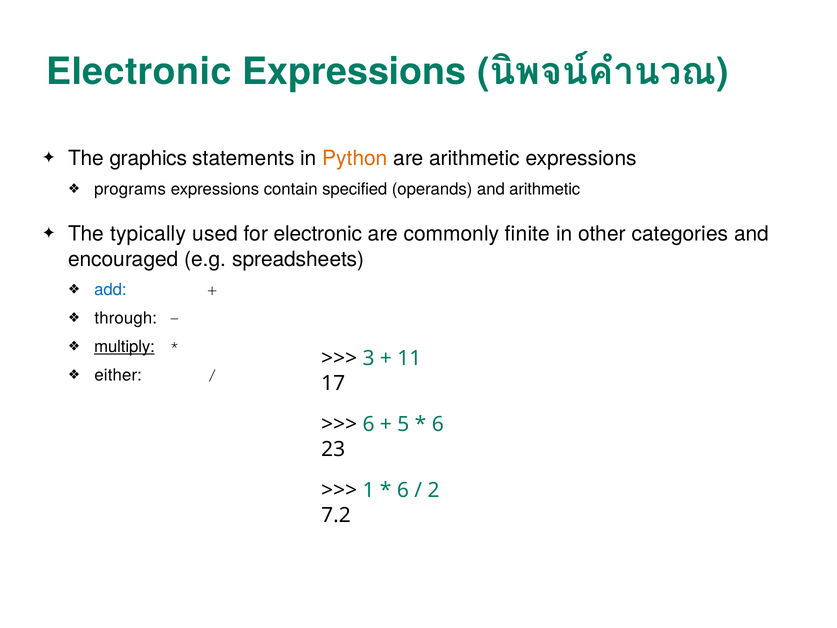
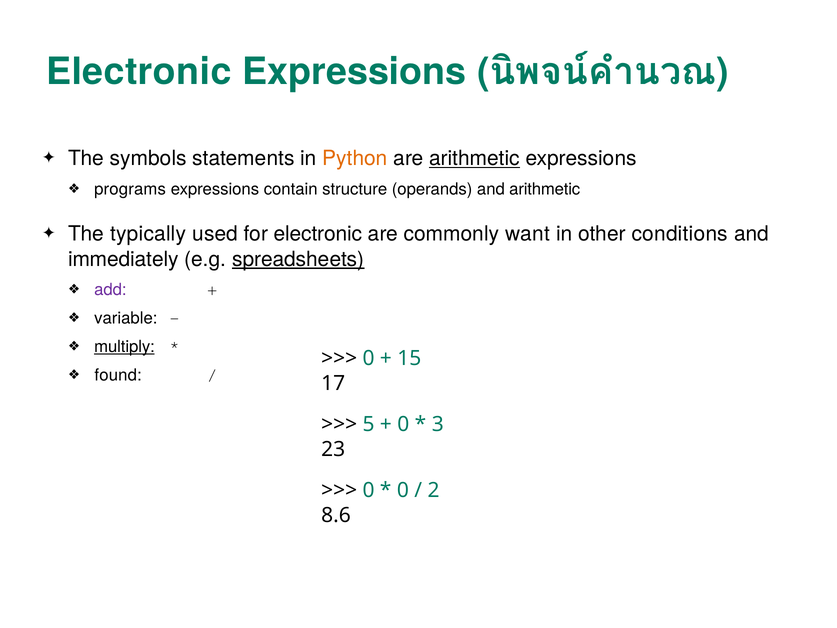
graphics: graphics -> symbols
arithmetic at (475, 158) underline: none -> present
specified: specified -> structure
finite: finite -> want
categories: categories -> conditions
encouraged: encouraged -> immediately
spreadsheets underline: none -> present
add colour: blue -> purple
through: through -> variable
3 at (368, 358): 3 -> 0
11: 11 -> 15
either: either -> found
6 at (368, 424): 6 -> 5
5 at (403, 424): 5 -> 0
6 at (438, 424): 6 -> 3
1 at (368, 490): 1 -> 0
6 at (403, 490): 6 -> 0
7.2: 7.2 -> 8.6
